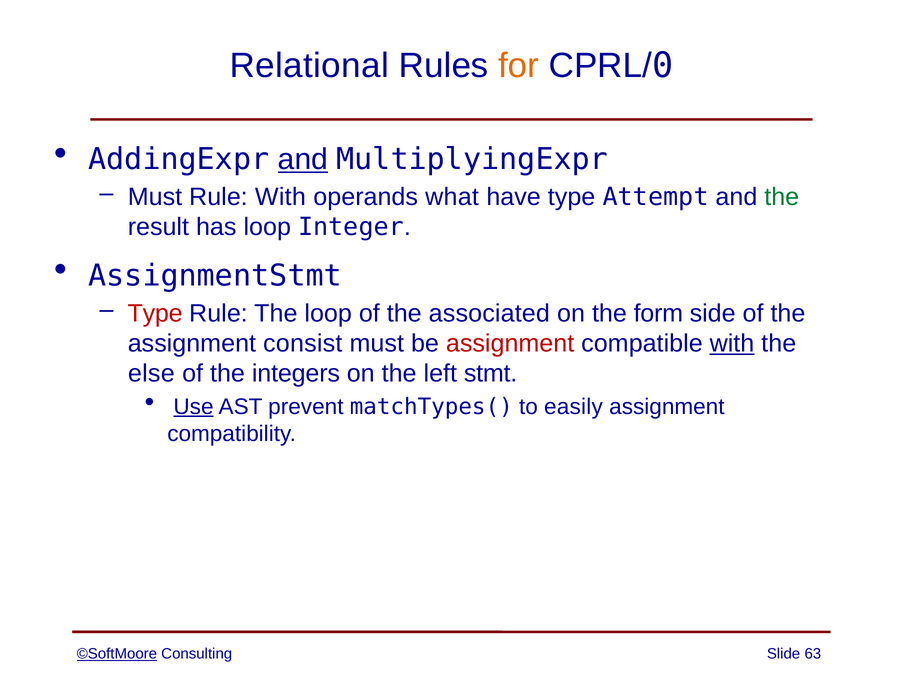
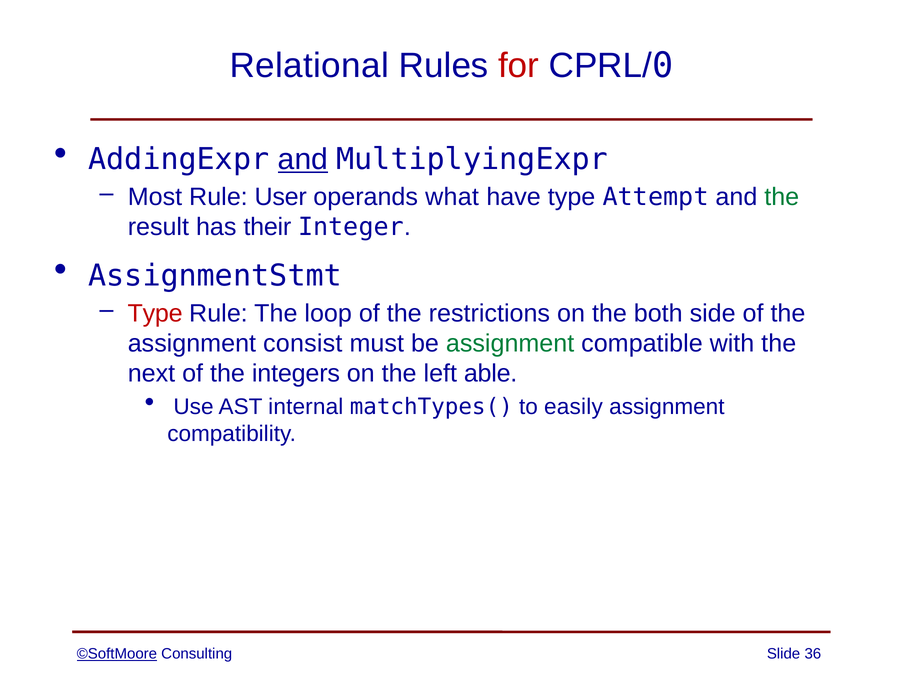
for colour: orange -> red
Must at (155, 197): Must -> Most
Rule With: With -> User
has loop: loop -> their
associated: associated -> restrictions
form: form -> both
assignment at (510, 344) colour: red -> green
with at (732, 344) underline: present -> none
else: else -> next
stmt: stmt -> able
Use underline: present -> none
prevent: prevent -> internal
63: 63 -> 36
